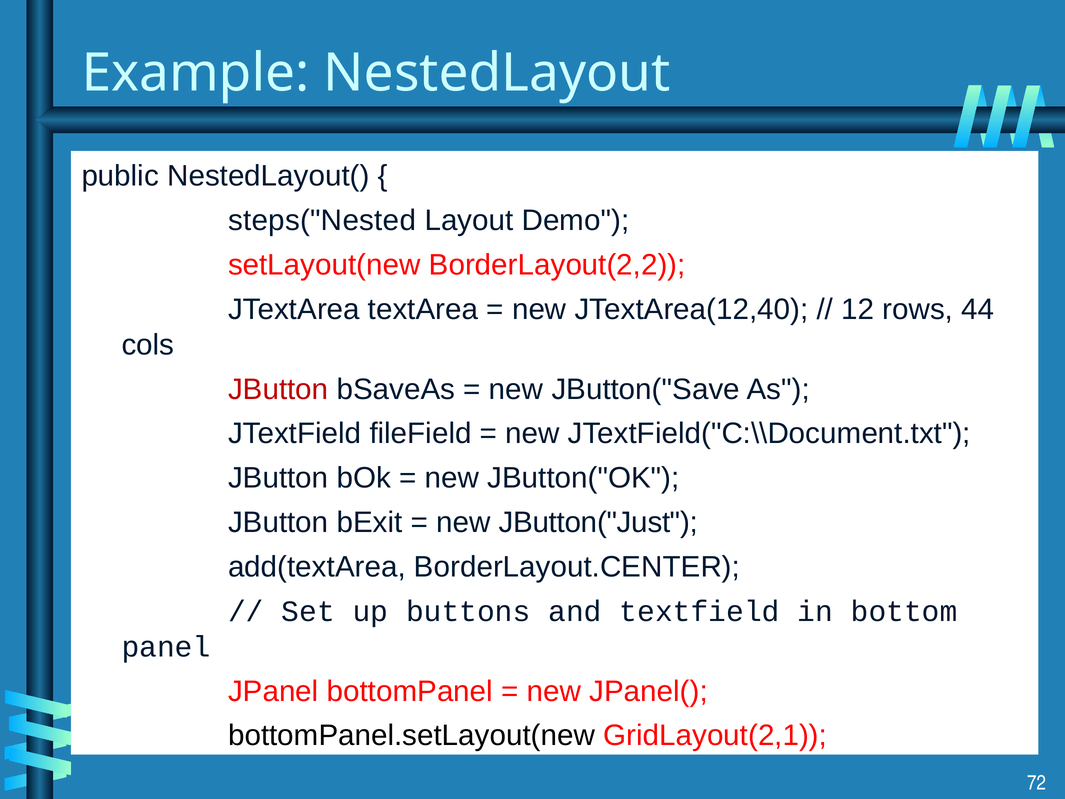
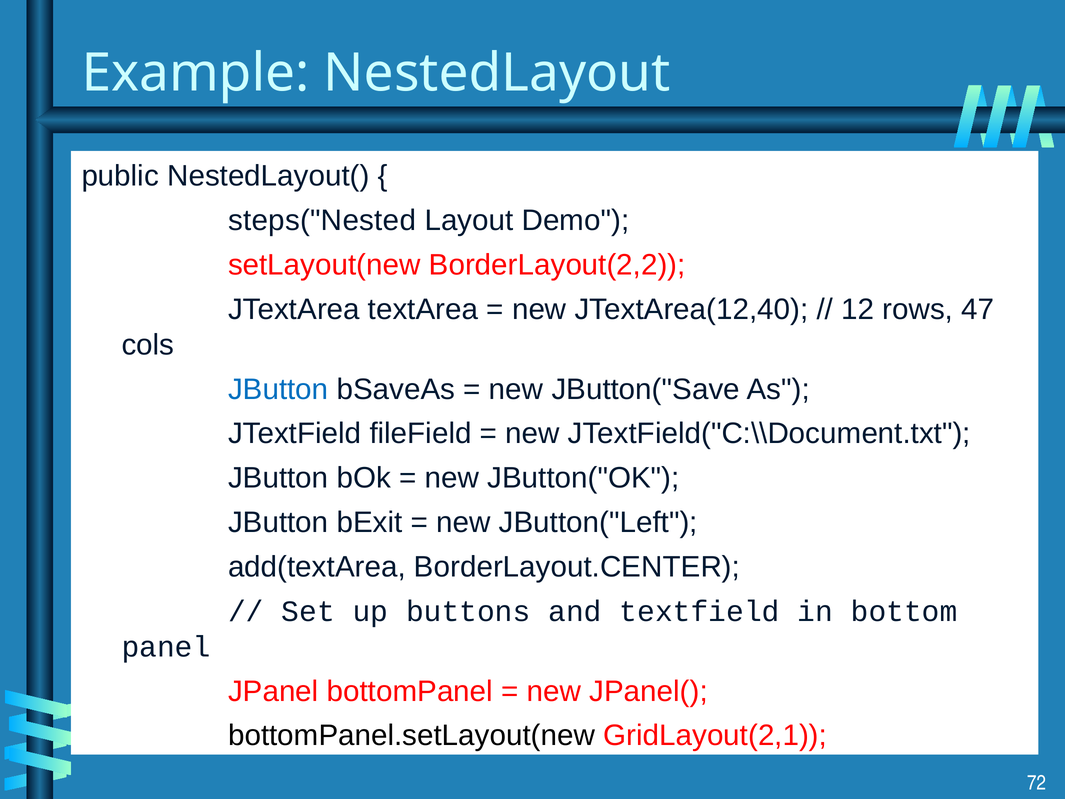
44: 44 -> 47
JButton at (278, 389) colour: red -> blue
JButton("Just: JButton("Just -> JButton("Left
